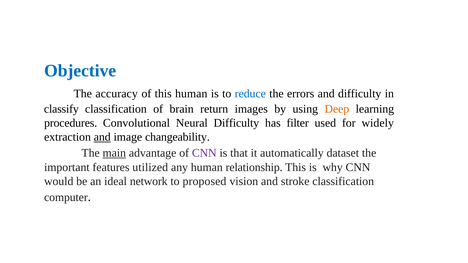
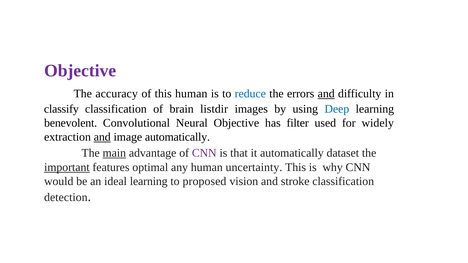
Objective at (80, 71) colour: blue -> purple
and at (326, 94) underline: none -> present
return: return -> listdir
Deep colour: orange -> blue
procedures: procedures -> benevolent
Neural Difficulty: Difficulty -> Objective
image changeability: changeability -> automatically
important underline: none -> present
utilized: utilized -> optimal
relationship: relationship -> uncertainty
ideal network: network -> learning
computer: computer -> detection
